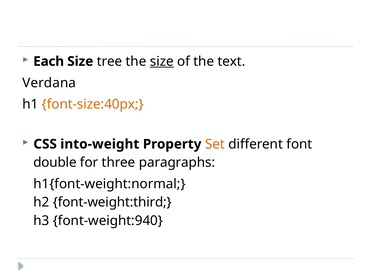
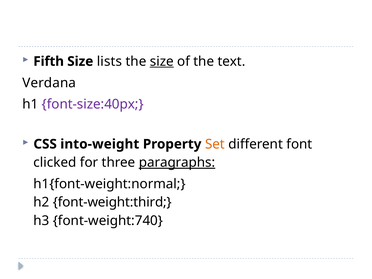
Each: Each -> Fifth
tree: tree -> lists
font-size:40px colour: orange -> purple
double: double -> clicked
paragraphs underline: none -> present
font-weight:940: font-weight:940 -> font-weight:740
